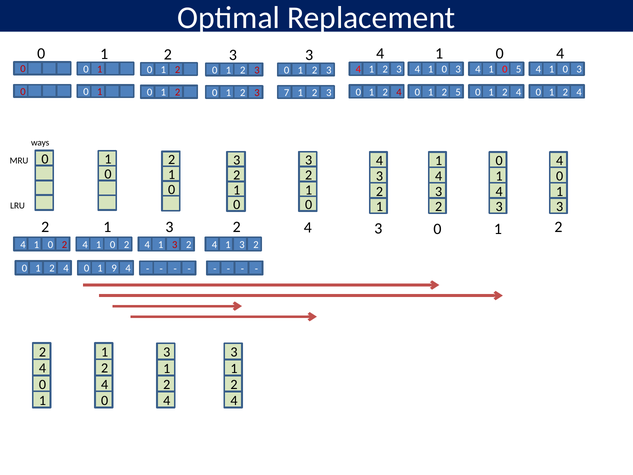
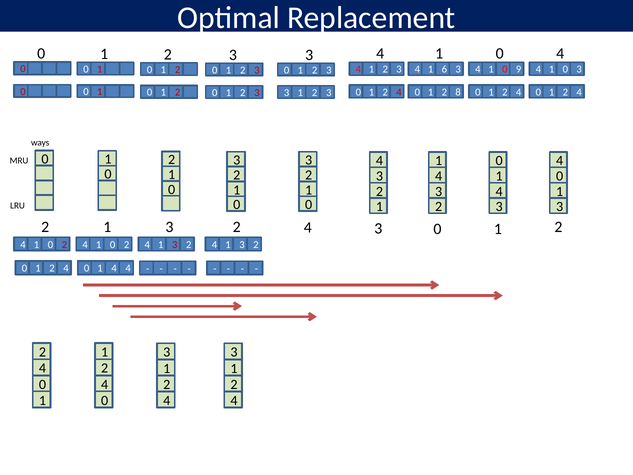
0 at (444, 69): 0 -> 6
0 5: 5 -> 9
7 at (287, 93): 7 -> 3
2 5: 5 -> 8
9 at (114, 268): 9 -> 4
